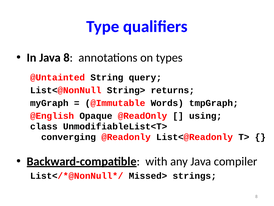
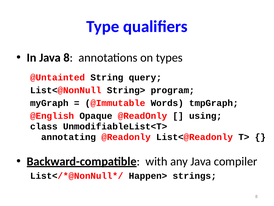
returns: returns -> program
converging: converging -> annotating
Missed>: Missed> -> Happen>
